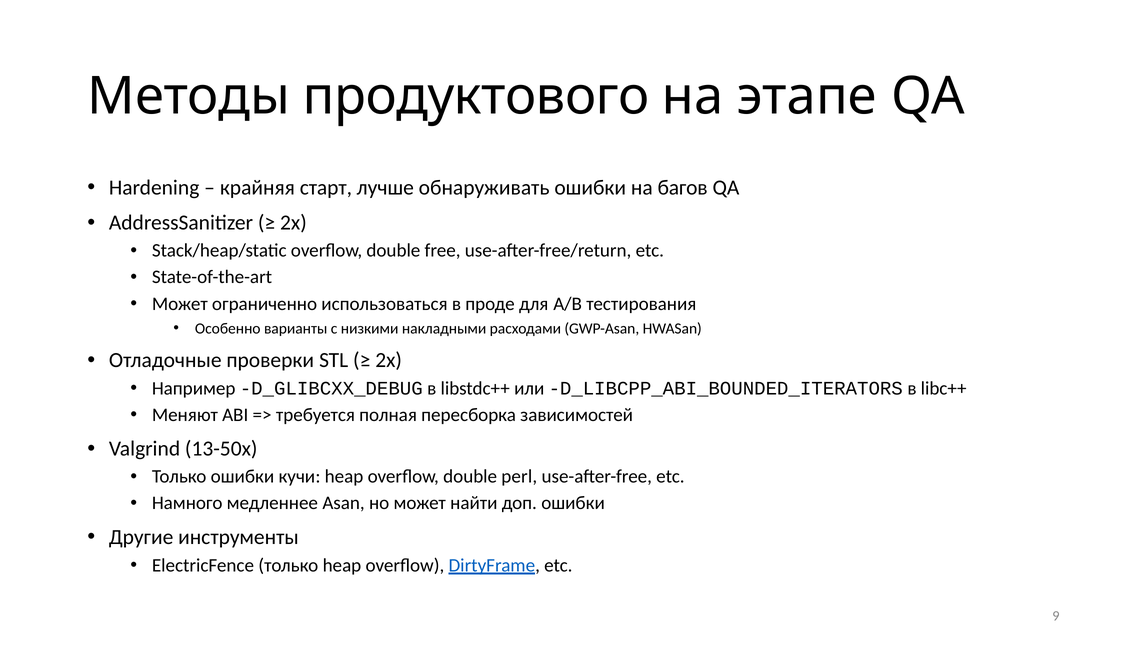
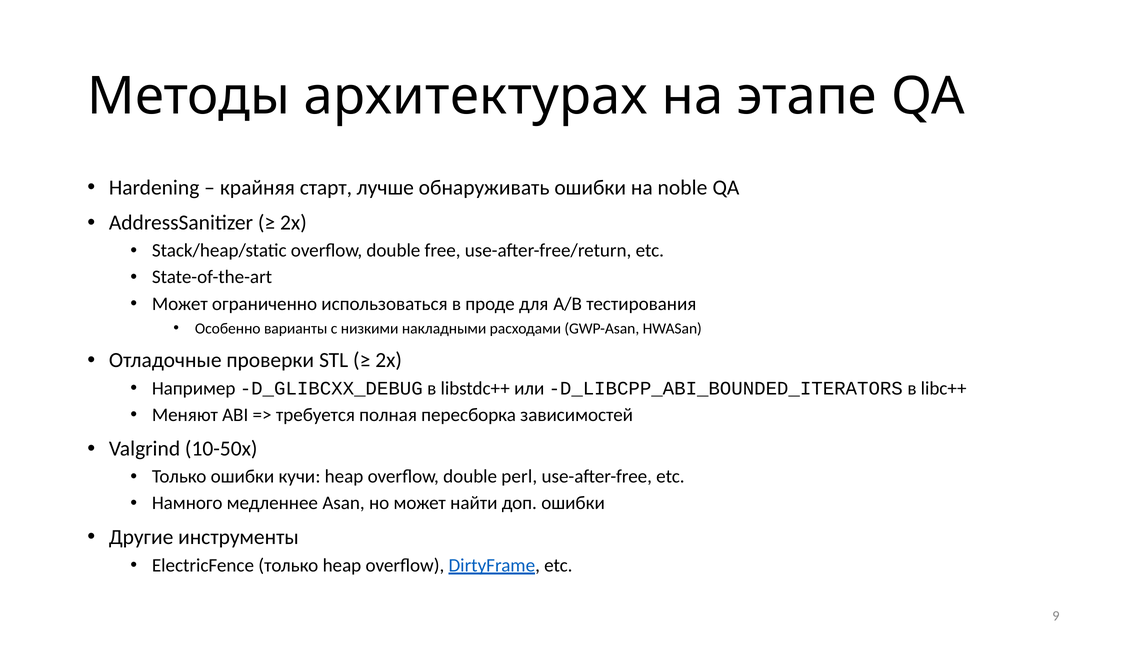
продуктового: продуктового -> архитектурах
багов: багов -> noble
13-50x: 13-50x -> 10-50x
